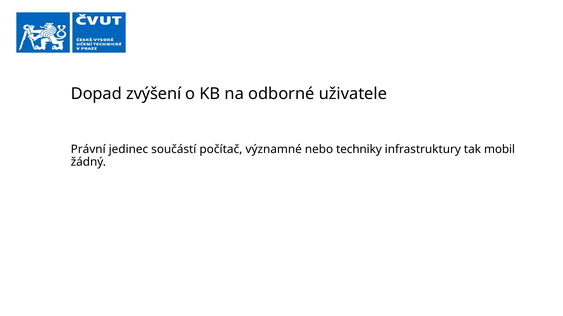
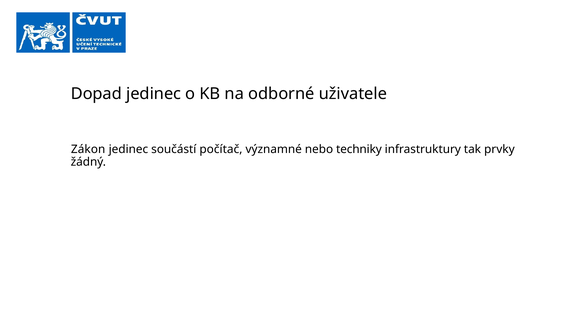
Dopad zvýšení: zvýšení -> jedinec
Právní: Právní -> Zákon
mobil: mobil -> prvky
